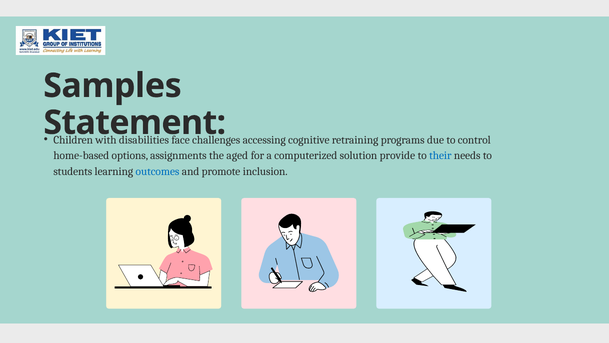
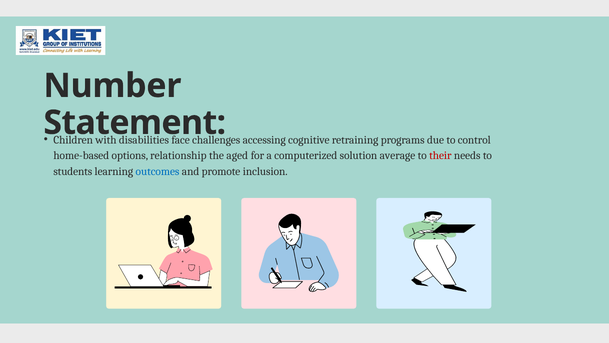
Samples: Samples -> Number
assignments: assignments -> relationship
provide: provide -> average
their colour: blue -> red
